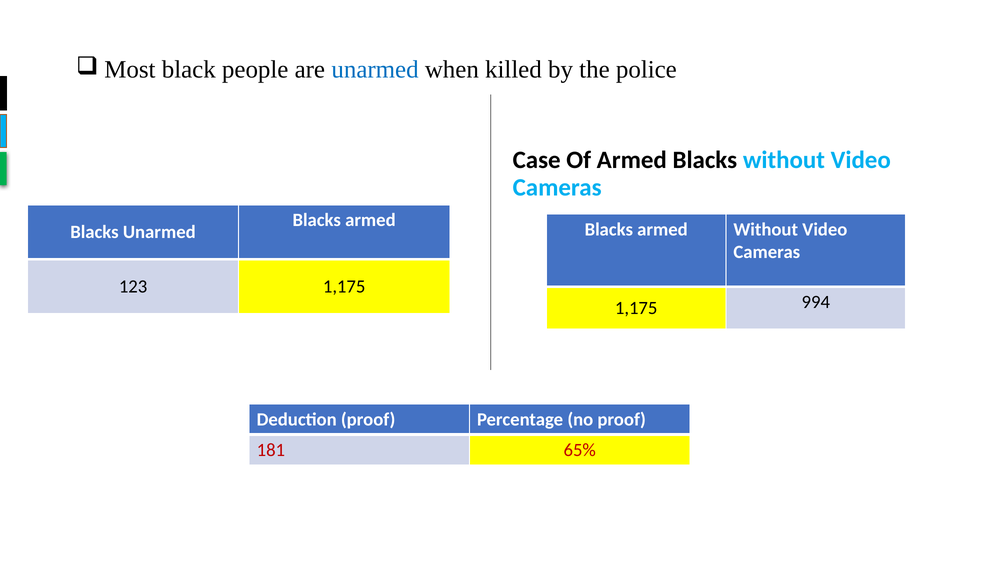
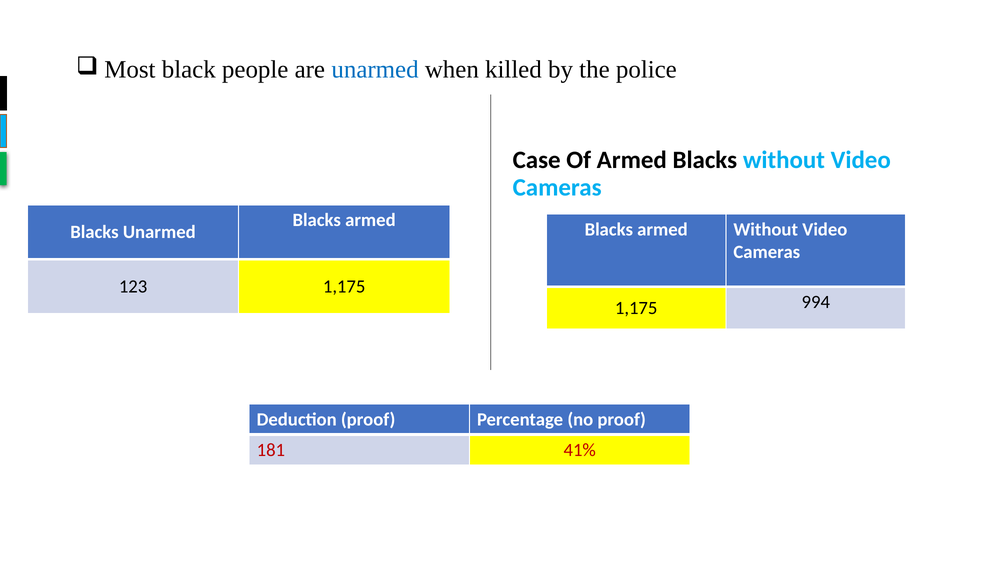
65%: 65% -> 41%
